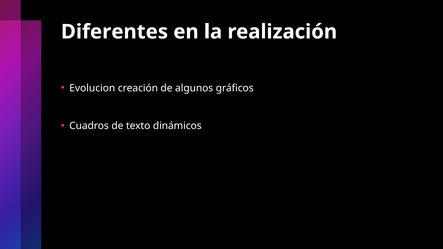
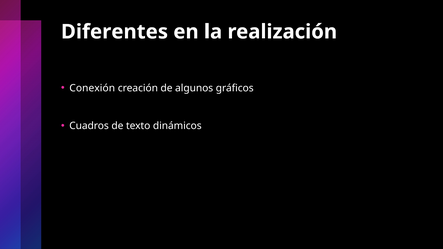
Evolucion: Evolucion -> Conexión
